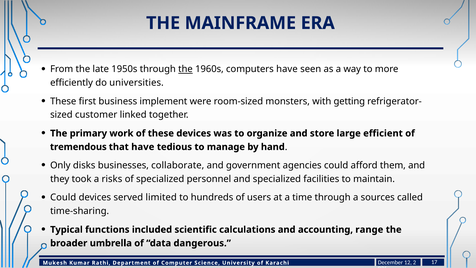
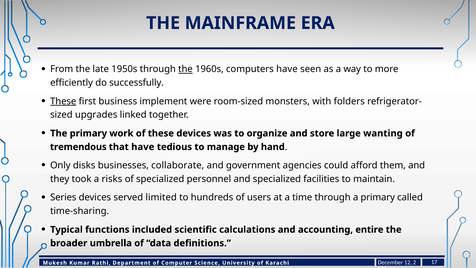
universities: universities -> successfully
These at (63, 101) underline: none -> present
getting: getting -> folders
customer: customer -> upgrades
efficient: efficient -> wanting
Could at (63, 197): Could -> Series
a sources: sources -> primary
range: range -> entire
dangerous: dangerous -> definitions
